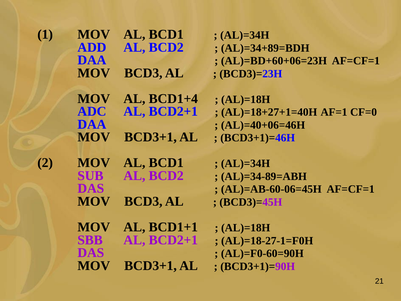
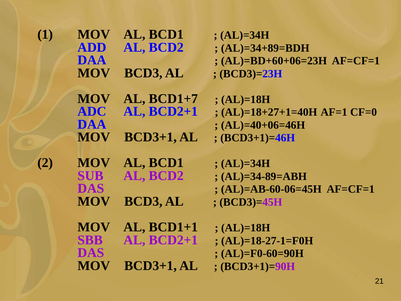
BCD1+4: BCD1+4 -> BCD1+7
